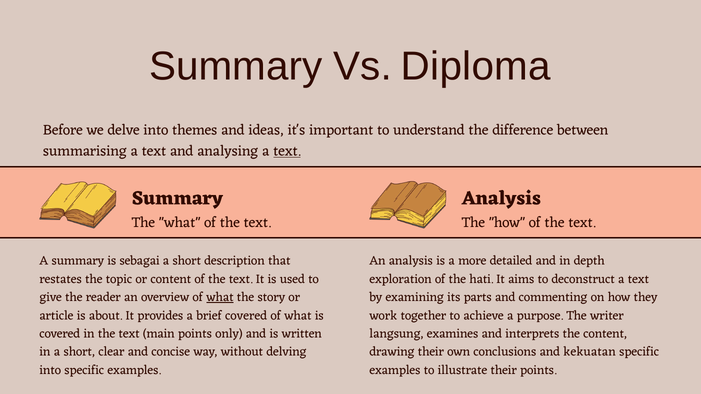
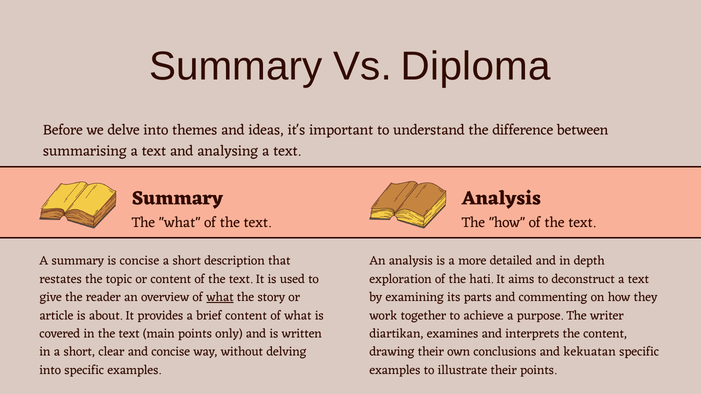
text at (287, 151) underline: present -> none
is sebagai: sebagai -> concise
brief covered: covered -> content
langsung: langsung -> diartikan
